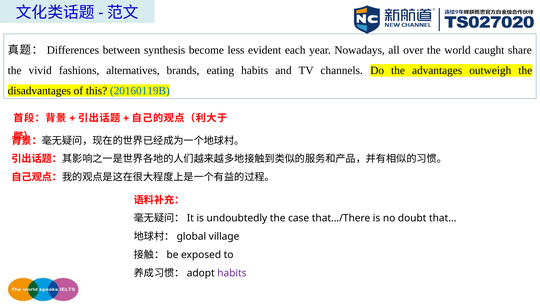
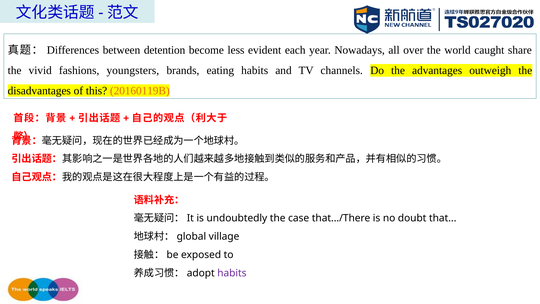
synthesis: synthesis -> detention
alternatives: alternatives -> youngsters
20160119B colour: blue -> orange
